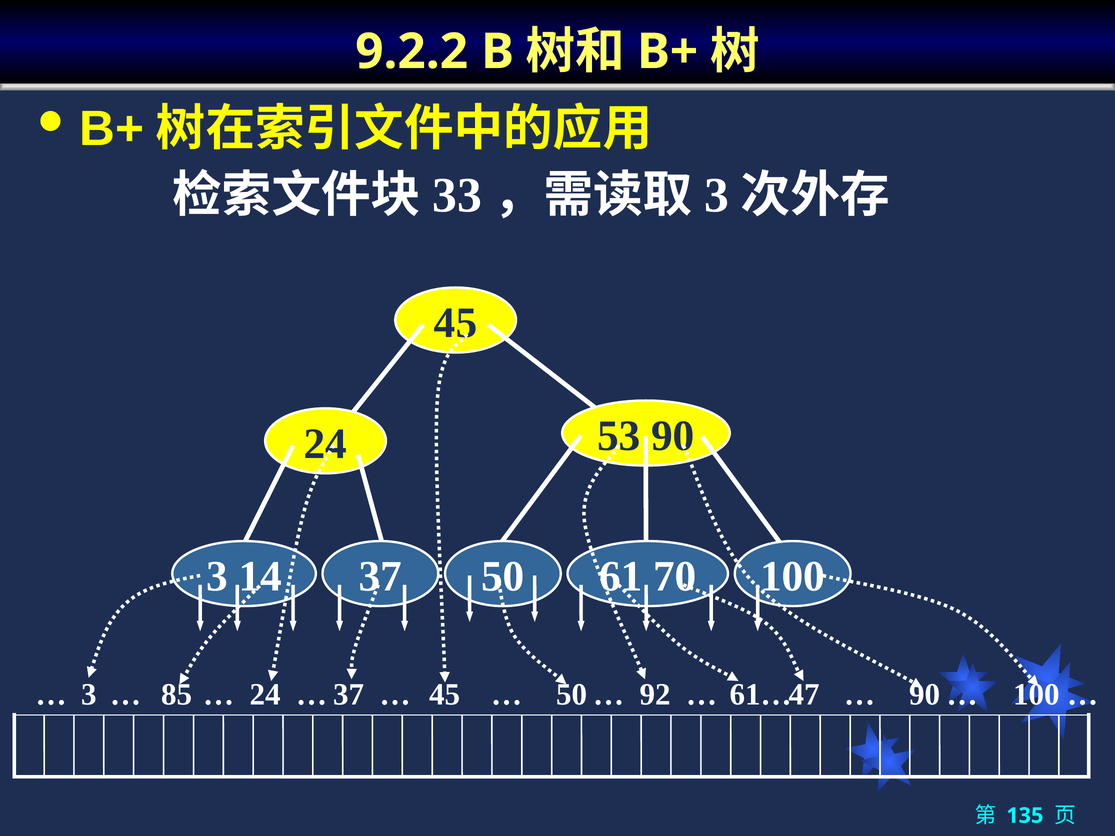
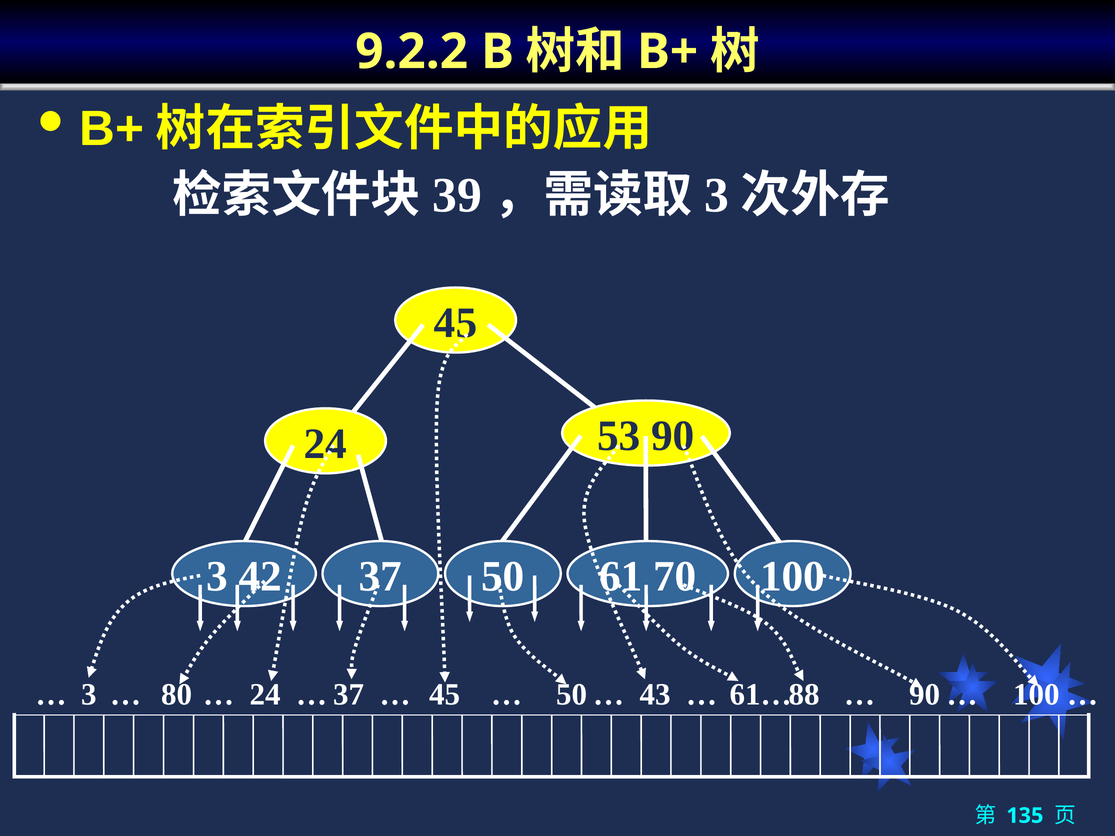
33: 33 -> 39
14: 14 -> 42
85: 85 -> 80
92: 92 -> 43
47: 47 -> 88
